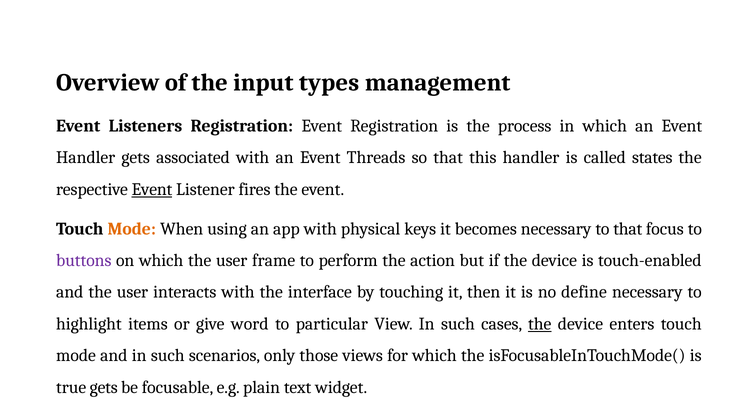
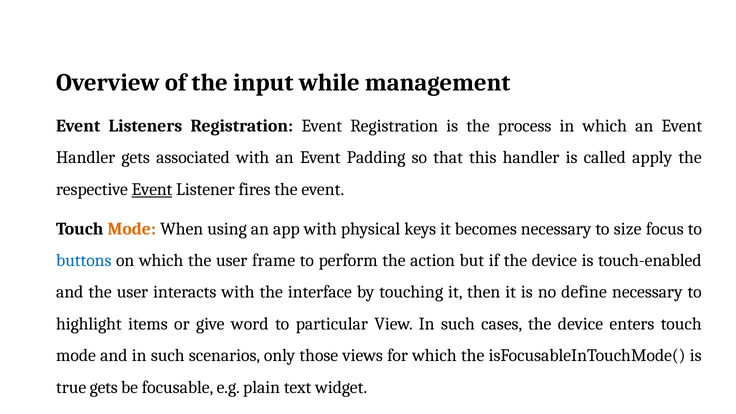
types: types -> while
Threads: Threads -> Padding
states: states -> apply
to that: that -> size
buttons colour: purple -> blue
the at (540, 324) underline: present -> none
